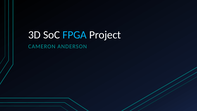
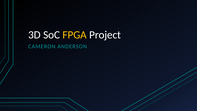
FPGA colour: light blue -> yellow
